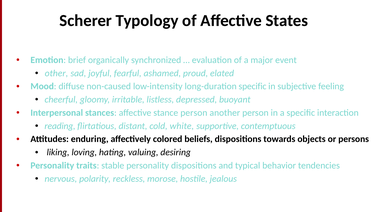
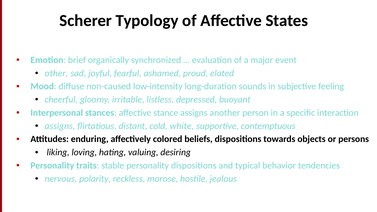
long-duration specific: specific -> sounds
stance person: person -> assigns
reading at (60, 126): reading -> assigns
